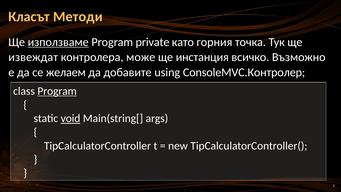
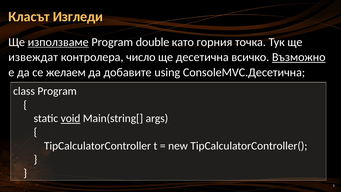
Методи: Методи -> Изгледи
private: private -> double
може: може -> число
инстанция: инстанция -> десетична
Възможно underline: none -> present
ConsoleMVC.Контролер: ConsoleMVC.Контролер -> ConsoleMVC.Десетична
Program at (57, 91) underline: present -> none
